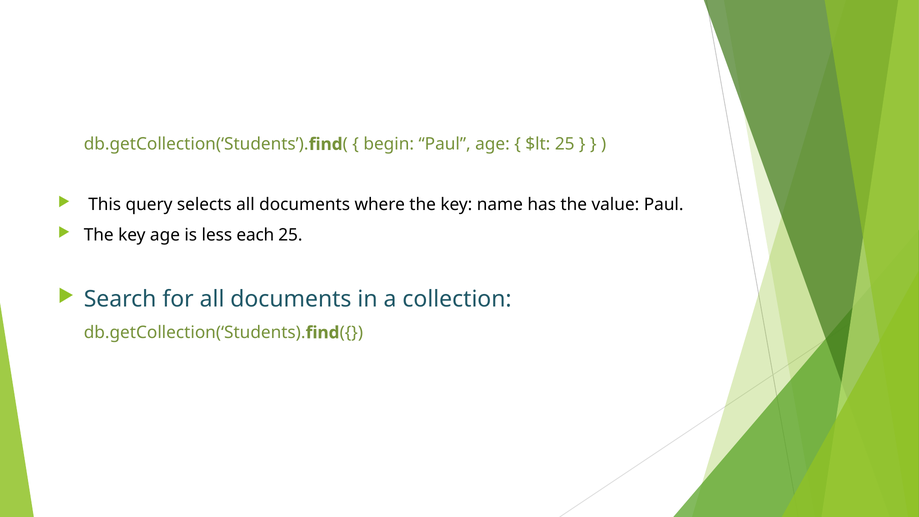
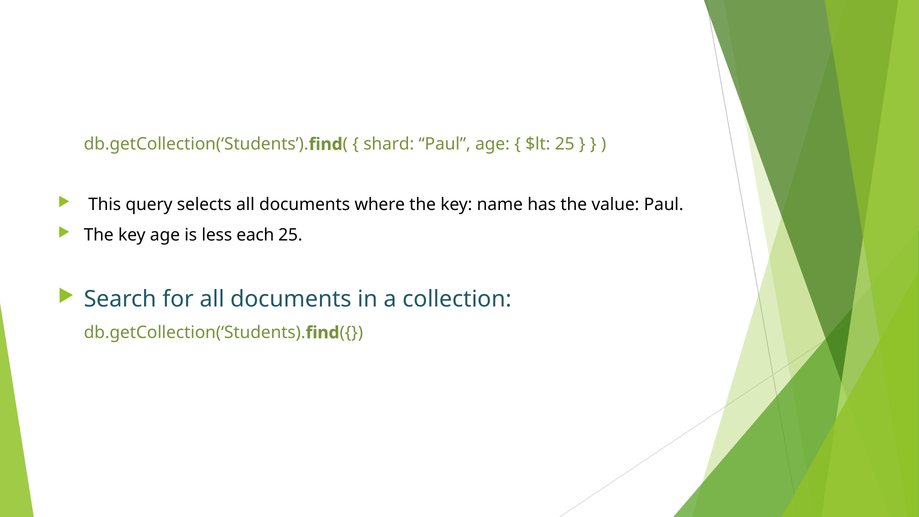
begin: begin -> shard
